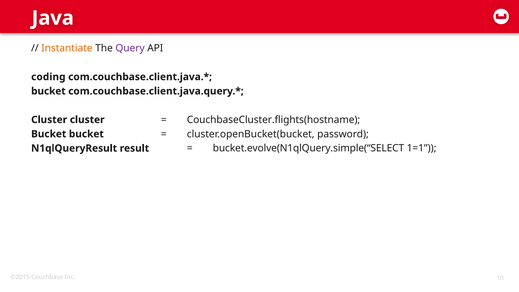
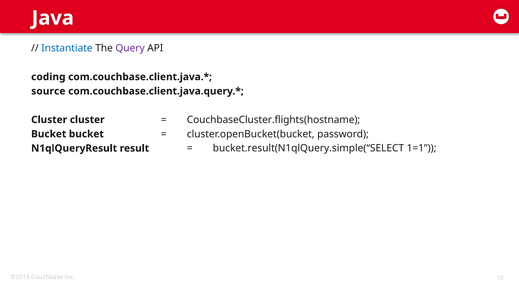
Instantiate colour: orange -> blue
bucket at (48, 91): bucket -> source
bucket.evolve(N1qlQuery.simple(“SELECT: bucket.evolve(N1qlQuery.simple(“SELECT -> bucket.result(N1qlQuery.simple(“SELECT
